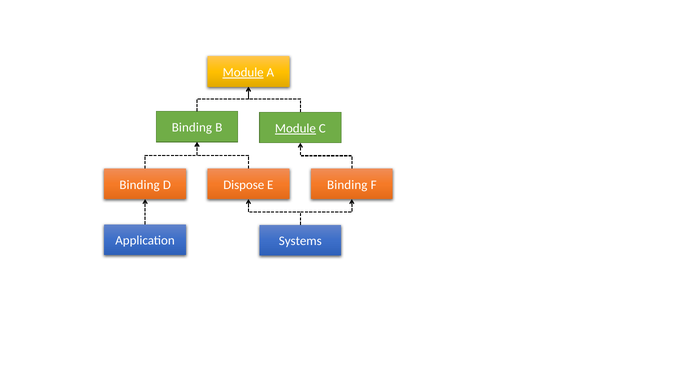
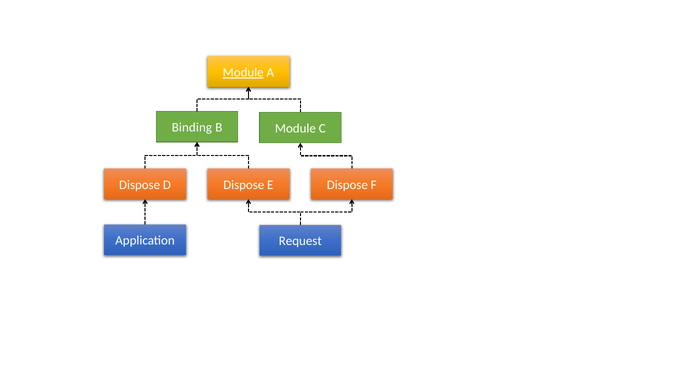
Module at (295, 129) underline: present -> none
Binding at (140, 185): Binding -> Dispose
D Binding: Binding -> Dispose
Systems: Systems -> Request
